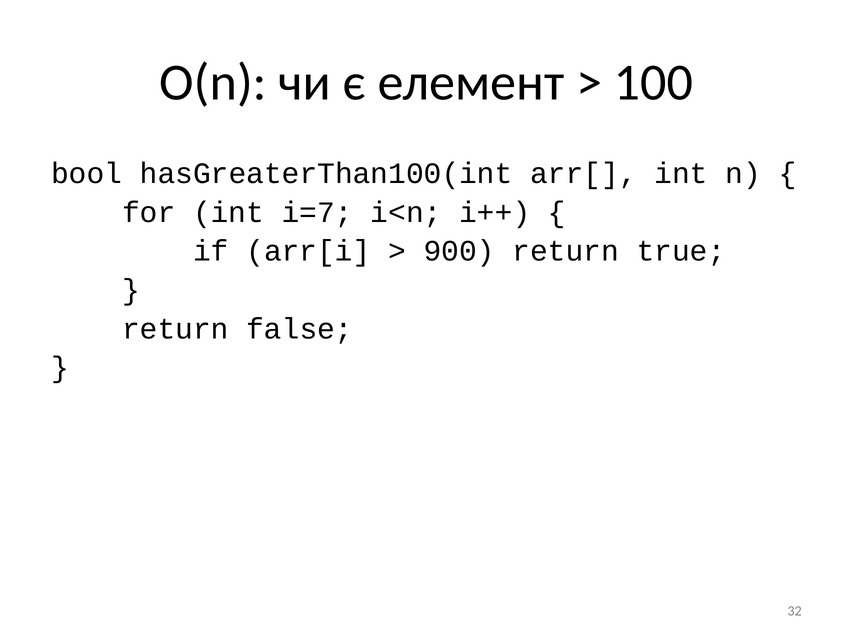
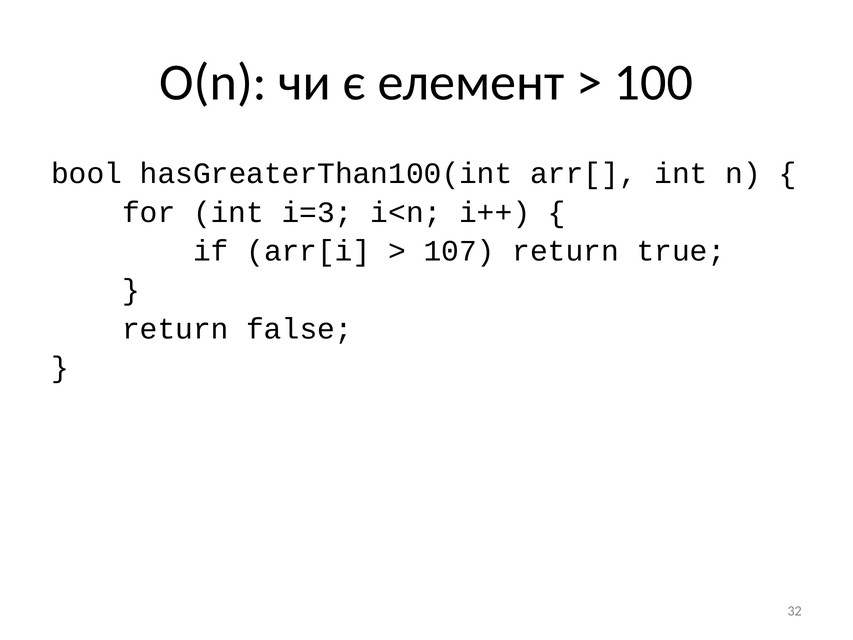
i=7: i=7 -> i=3
900: 900 -> 107
